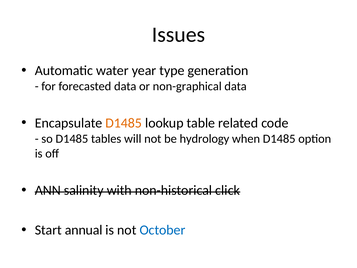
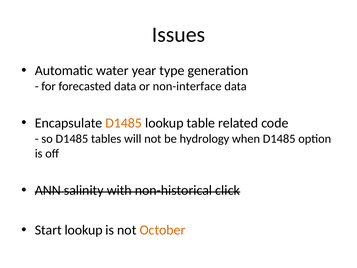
non-graphical: non-graphical -> non-interface
Start annual: annual -> lookup
October colour: blue -> orange
